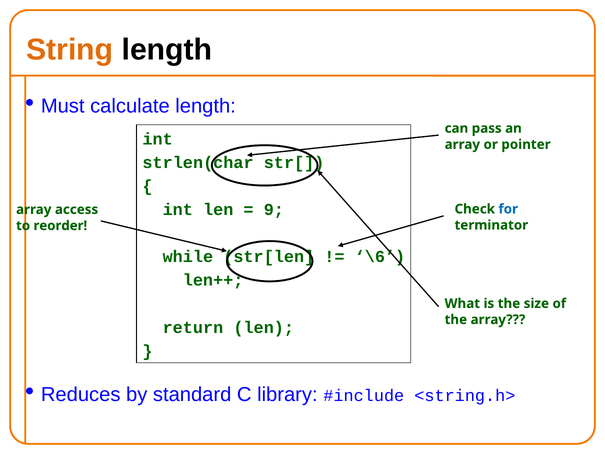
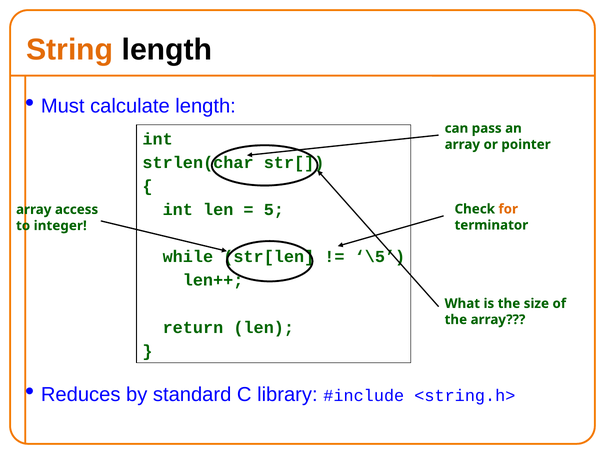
9: 9 -> 5
for colour: blue -> orange
reorder: reorder -> integer
\6: \6 -> \5
